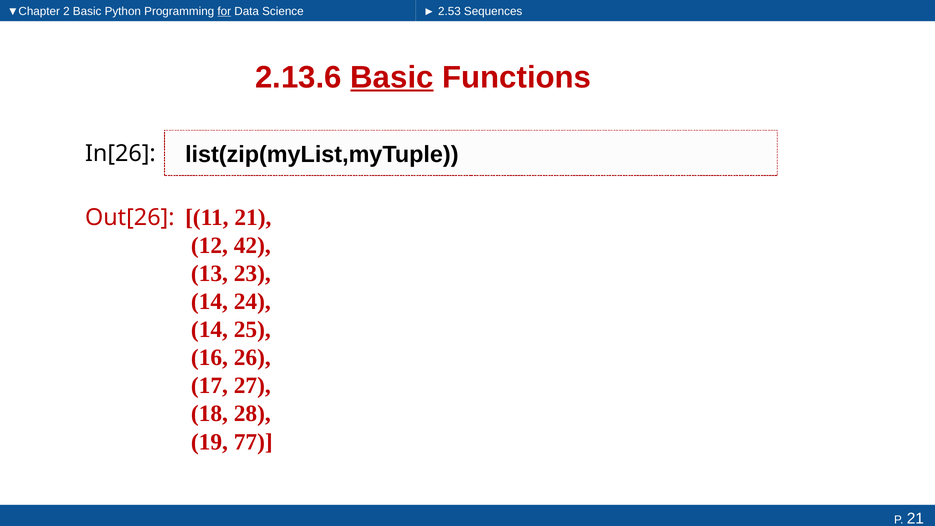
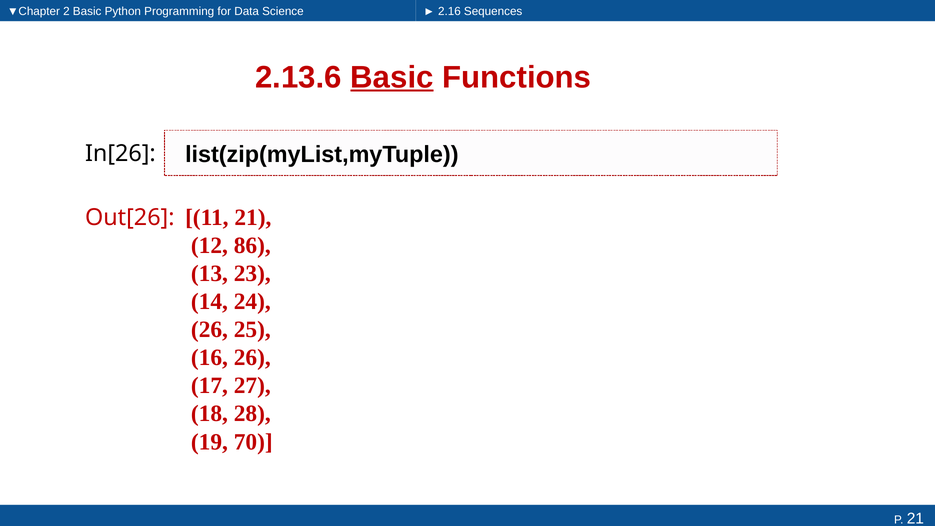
for underline: present -> none
2.53: 2.53 -> 2.16
42: 42 -> 86
14 at (209, 330): 14 -> 26
77: 77 -> 70
